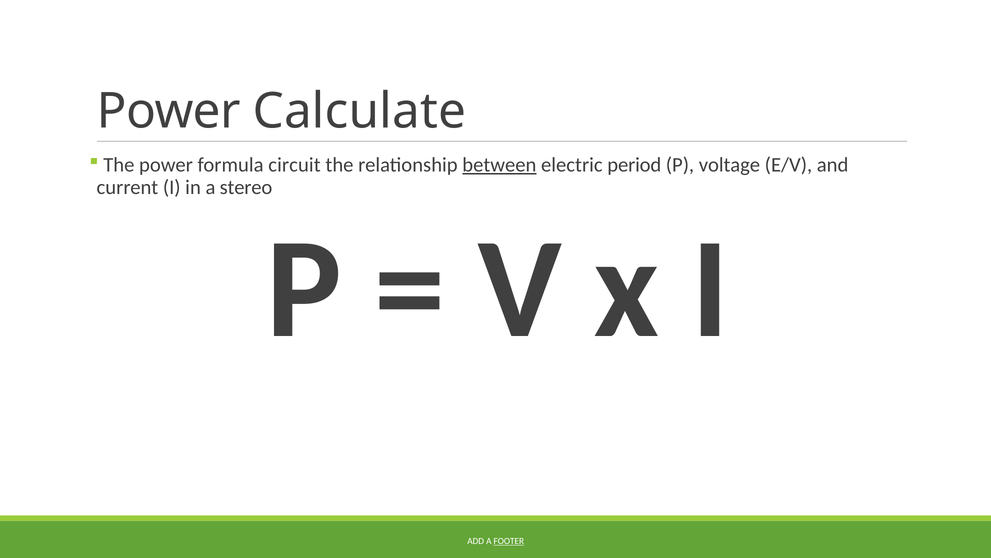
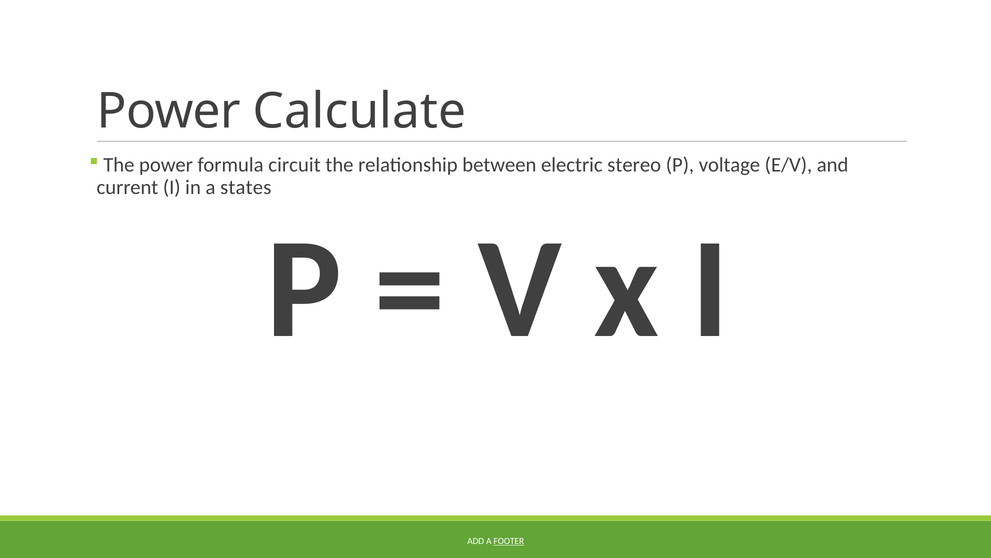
between underline: present -> none
period: period -> stereo
stereo: stereo -> states
